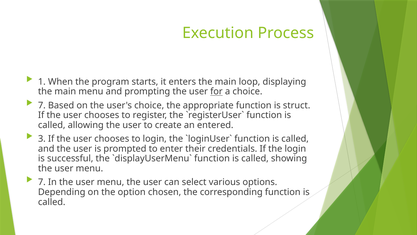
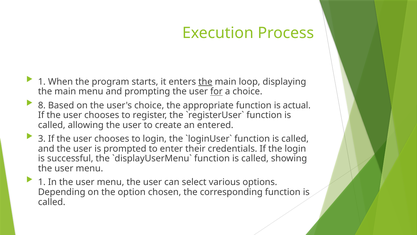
the at (205, 82) underline: none -> present
7 at (42, 105): 7 -> 8
struct: struct -> actual
7 at (42, 182): 7 -> 1
